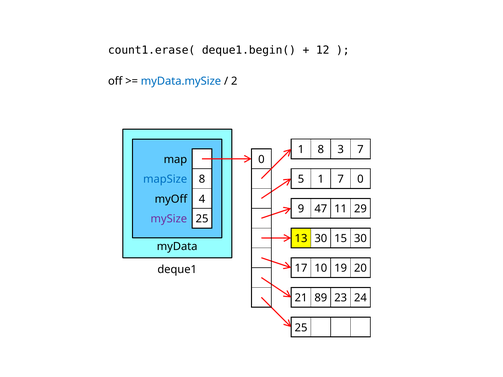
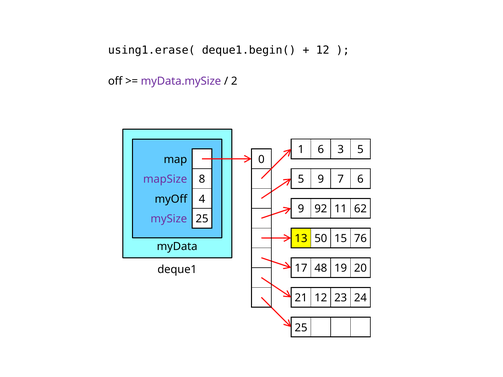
count1.erase(: count1.erase( -> using1.erase(
myData.mySize colour: blue -> purple
1 8: 8 -> 6
3 7: 7 -> 5
mapSize colour: blue -> purple
5 1: 1 -> 9
7 0: 0 -> 6
47: 47 -> 92
29: 29 -> 62
13 30: 30 -> 50
15 30: 30 -> 76
10: 10 -> 48
21 89: 89 -> 12
